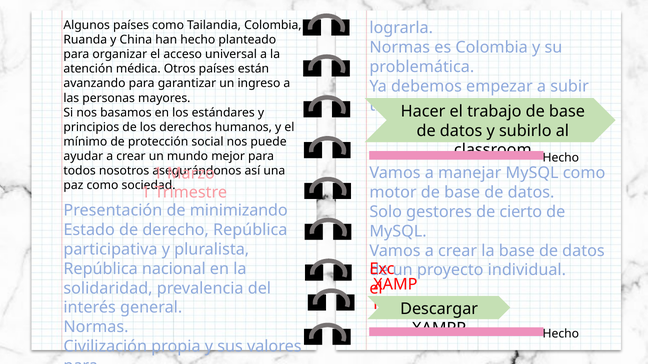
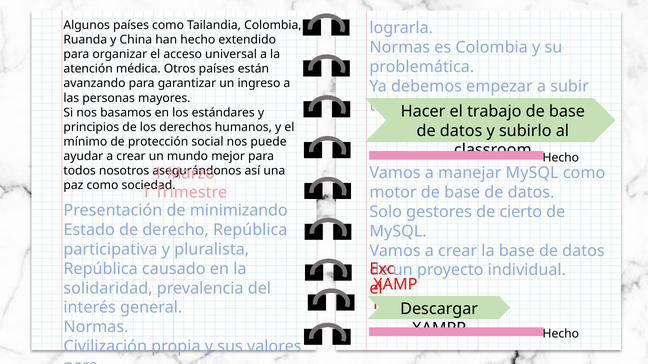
planteado: planteado -> extendido
nacional: nacional -> causado
